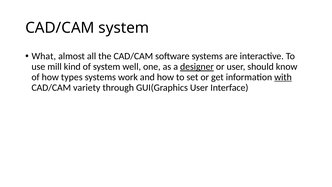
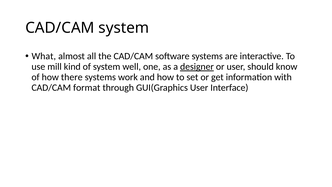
types: types -> there
with underline: present -> none
variety: variety -> format
